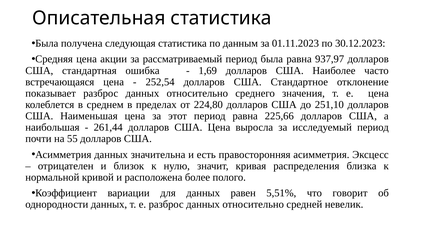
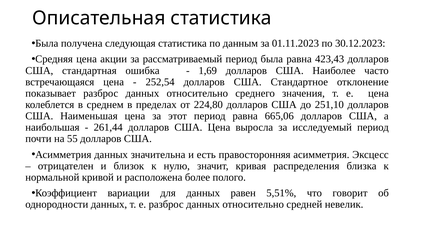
937,97: 937,97 -> 423,43
225,66: 225,66 -> 665,06
